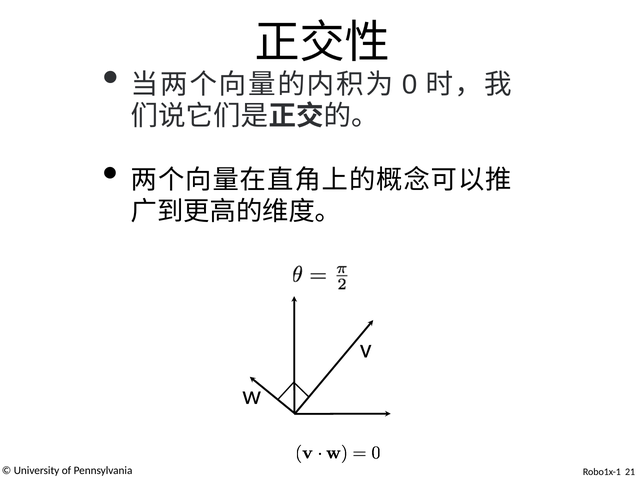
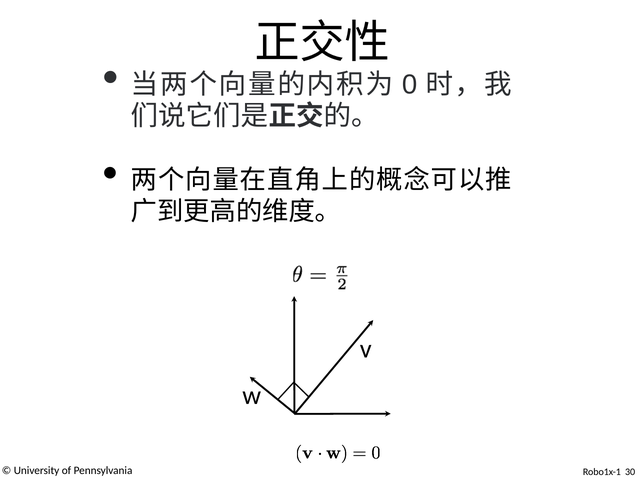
21: 21 -> 30
